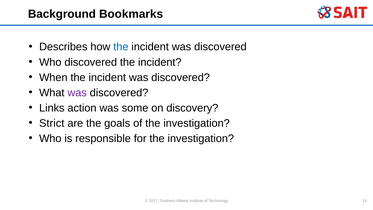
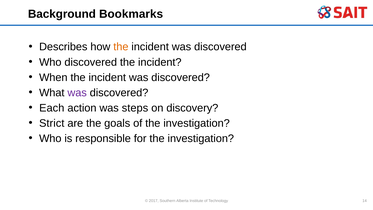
the at (121, 47) colour: blue -> orange
Links: Links -> Each
some: some -> steps
